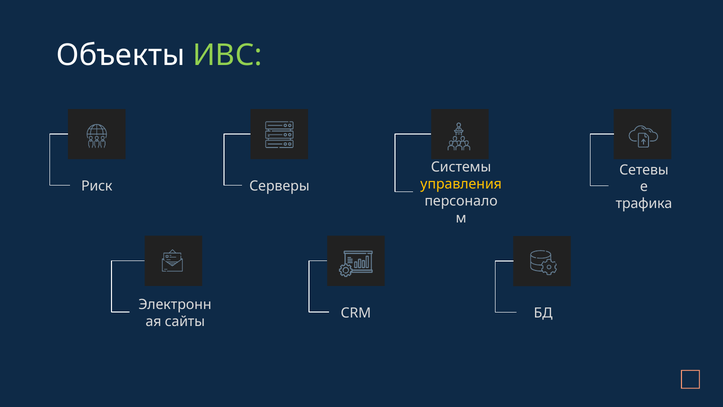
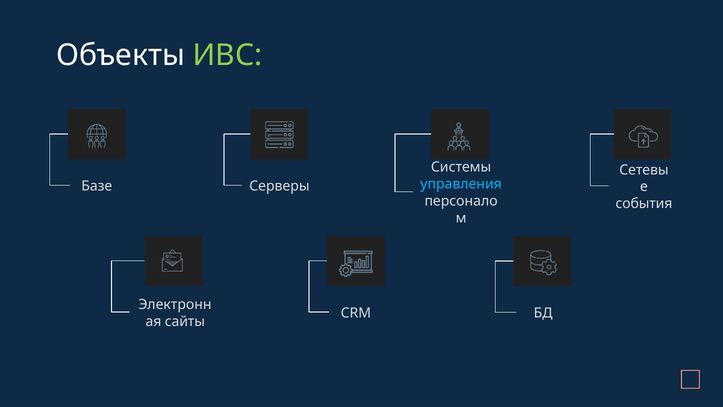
управления colour: yellow -> light blue
Риск: Риск -> Базе
трафика: трафика -> события
